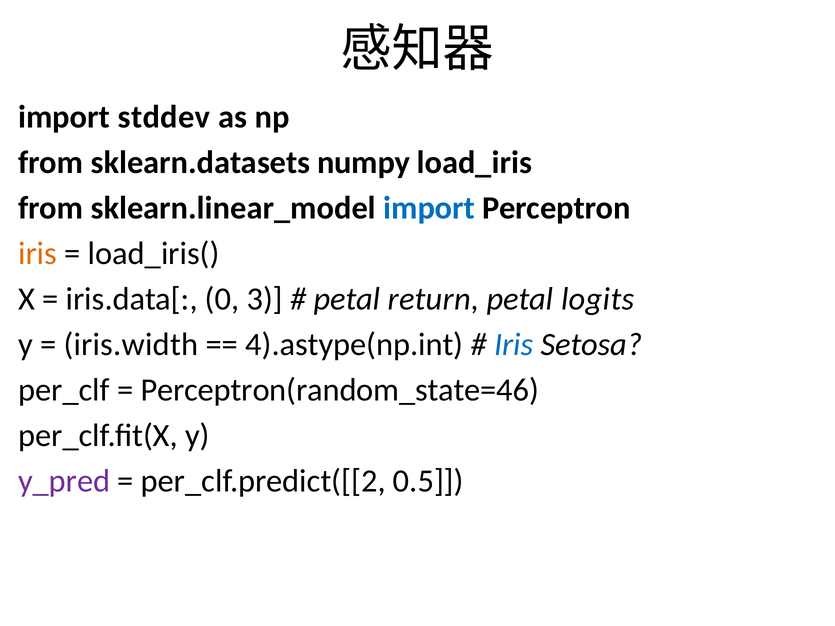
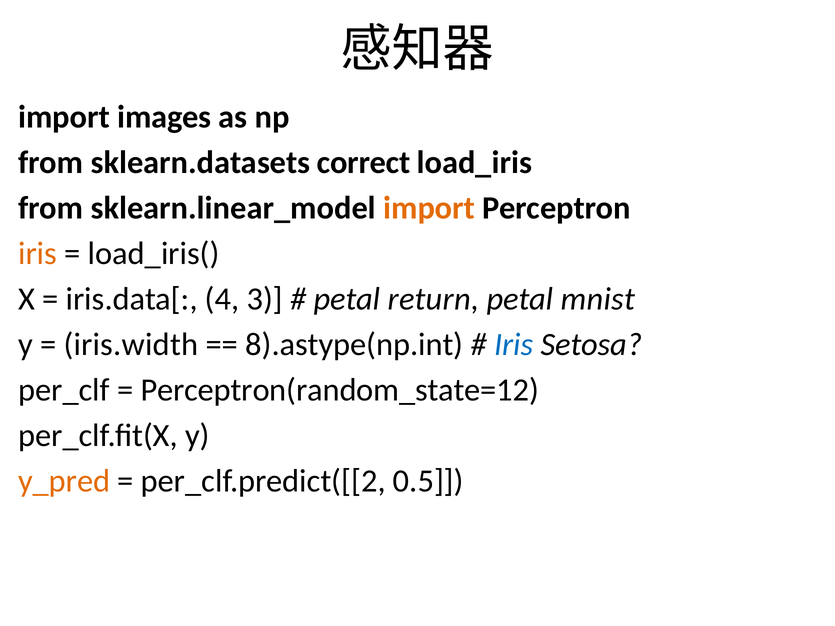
stddev: stddev -> images
numpy: numpy -> correct
import at (429, 208) colour: blue -> orange
0: 0 -> 4
logits: logits -> mnist
4).astype(np.int: 4).astype(np.int -> 8).astype(np.int
Perceptron(random_state=46: Perceptron(random_state=46 -> Perceptron(random_state=12
y_pred colour: purple -> orange
